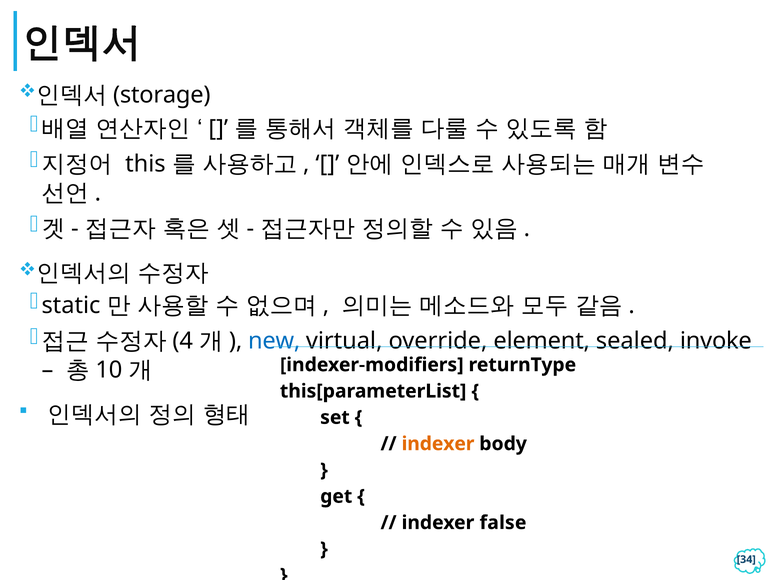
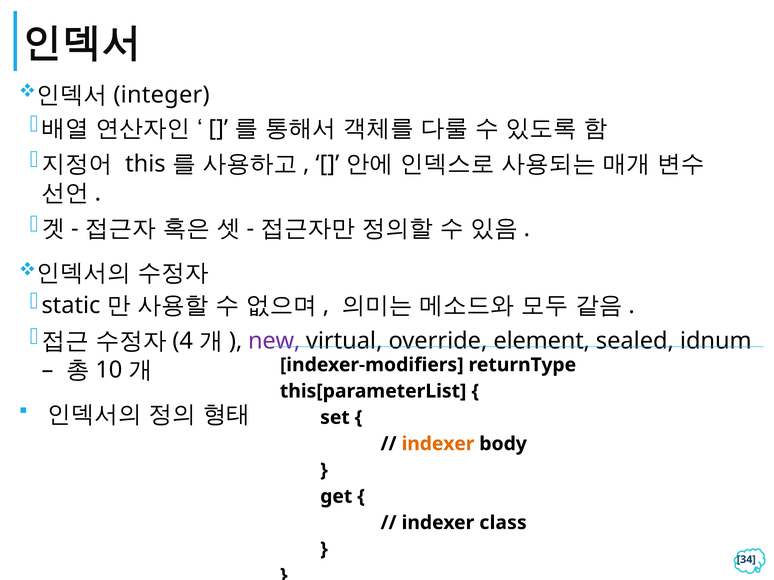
storage: storage -> integer
new colour: blue -> purple
invoke: invoke -> idnum
false: false -> class
